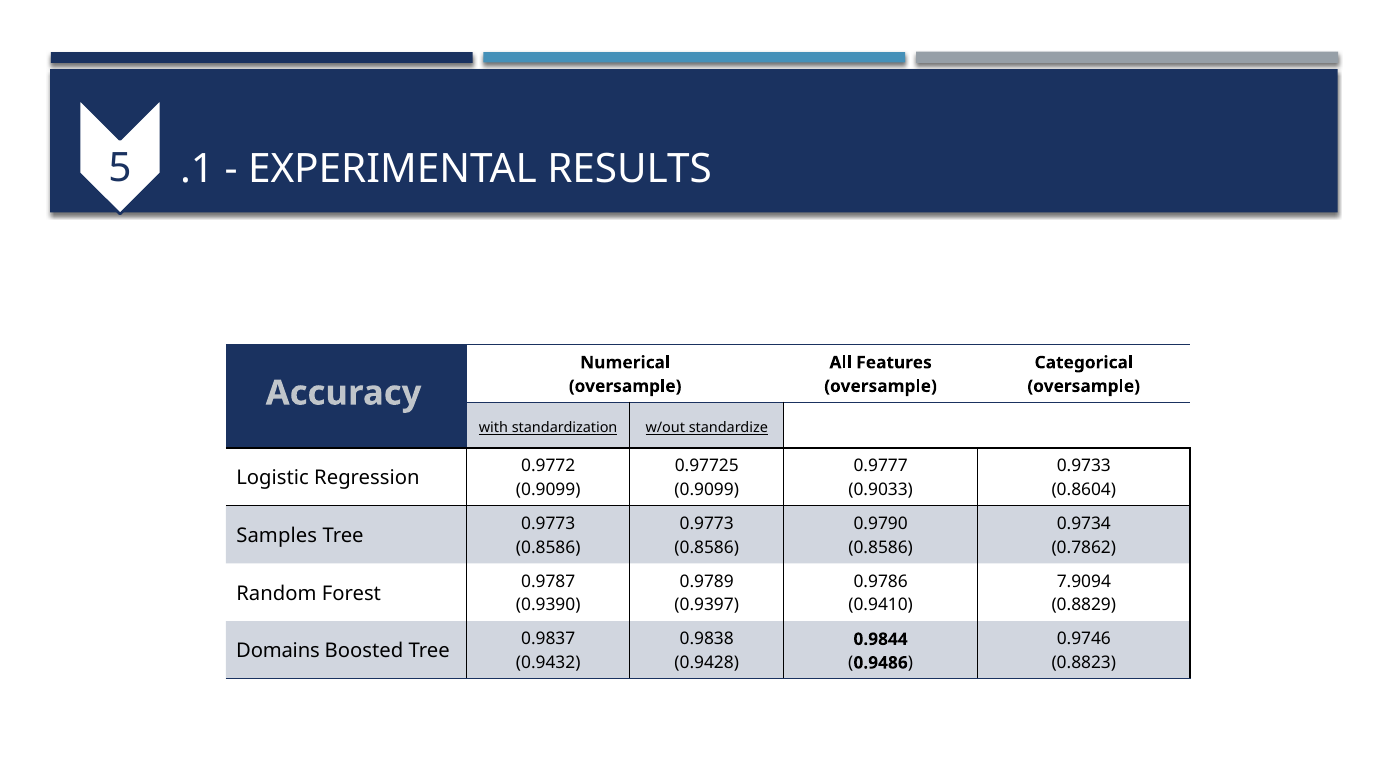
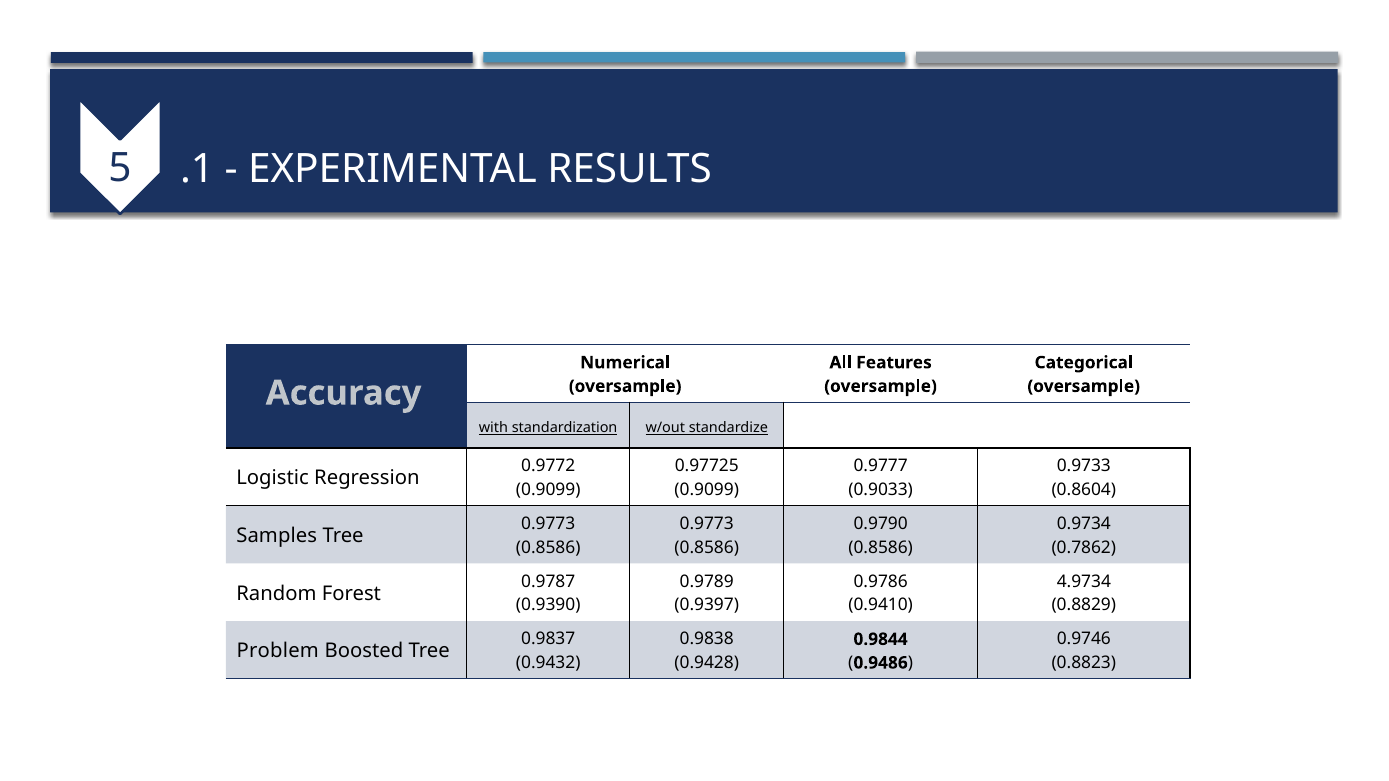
7.9094: 7.9094 -> 4.9734
Domains: Domains -> Problem
